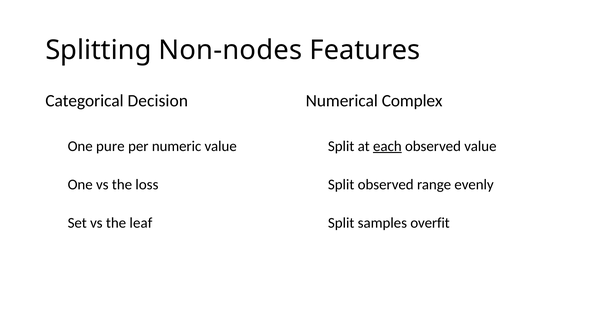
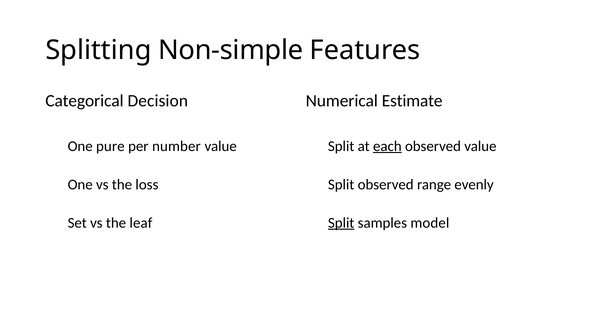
Non-nodes: Non-nodes -> Non-simple
Complex: Complex -> Estimate
numeric: numeric -> number
Split at (341, 223) underline: none -> present
overfit: overfit -> model
